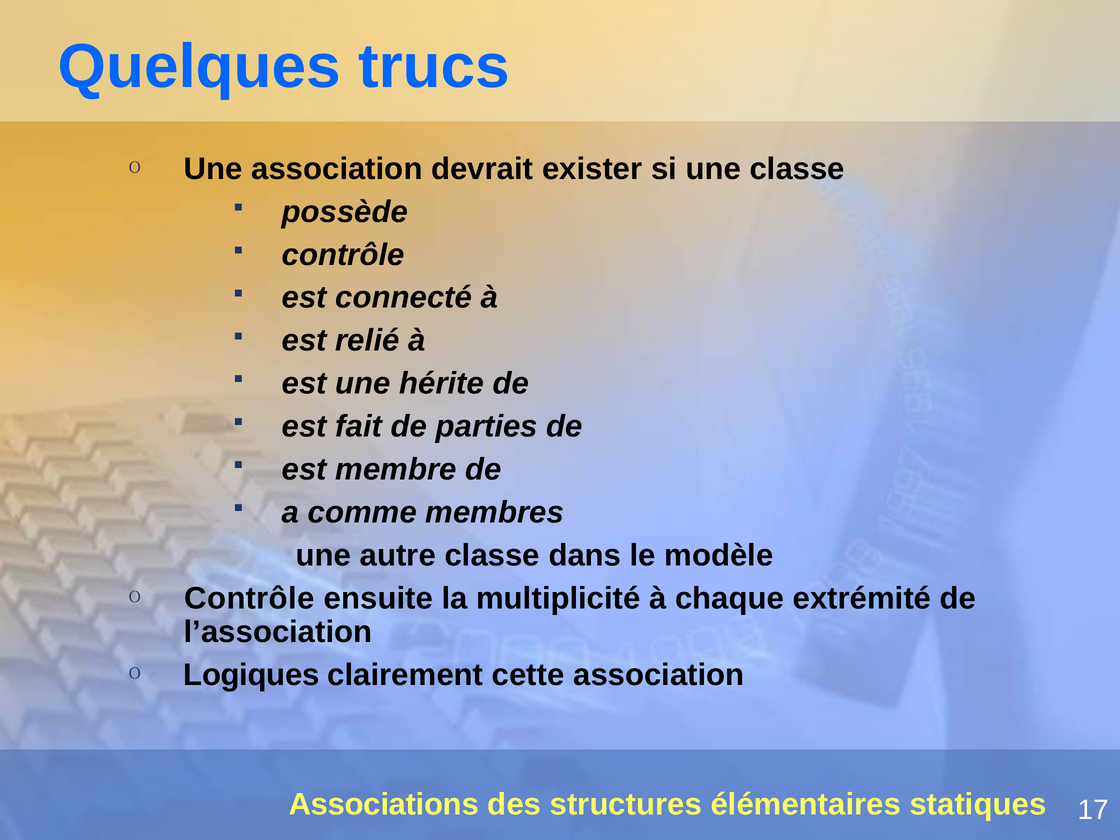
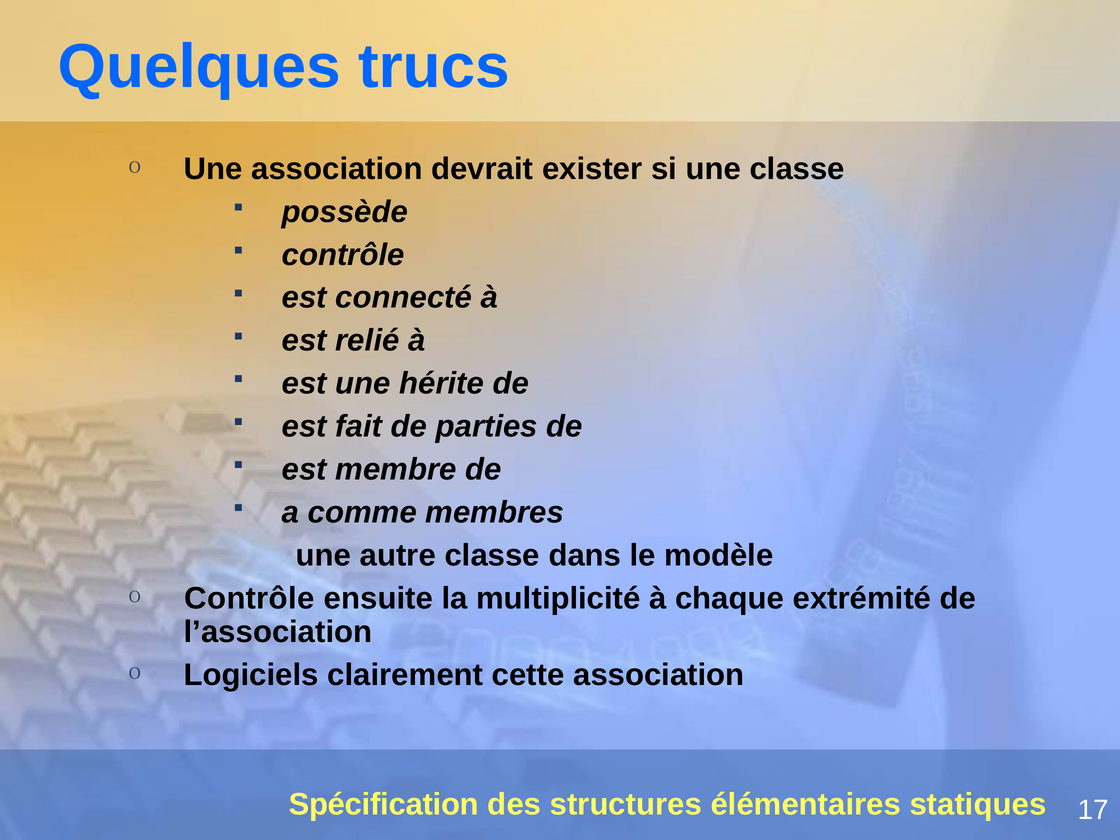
Logiques: Logiques -> Logiciels
Associations: Associations -> Spécification
